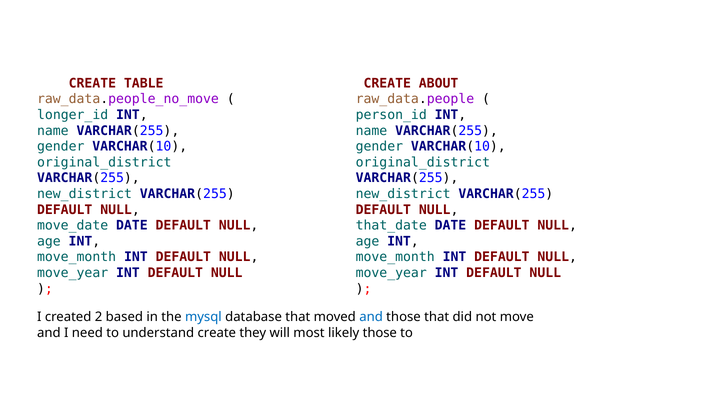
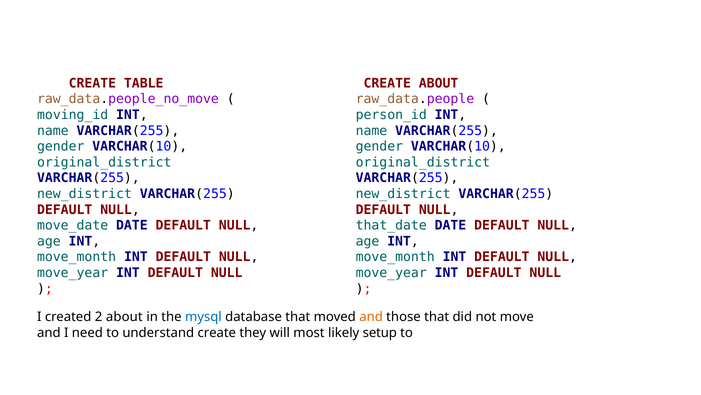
longer_id: longer_id -> moving_id
2 based: based -> about
and at (371, 316) colour: blue -> orange
likely those: those -> setup
